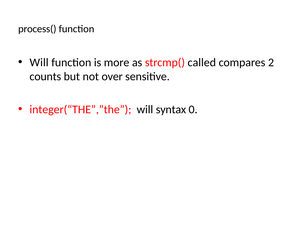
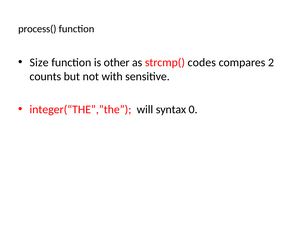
Will at (39, 62): Will -> Size
more: more -> other
called: called -> codes
over: over -> with
